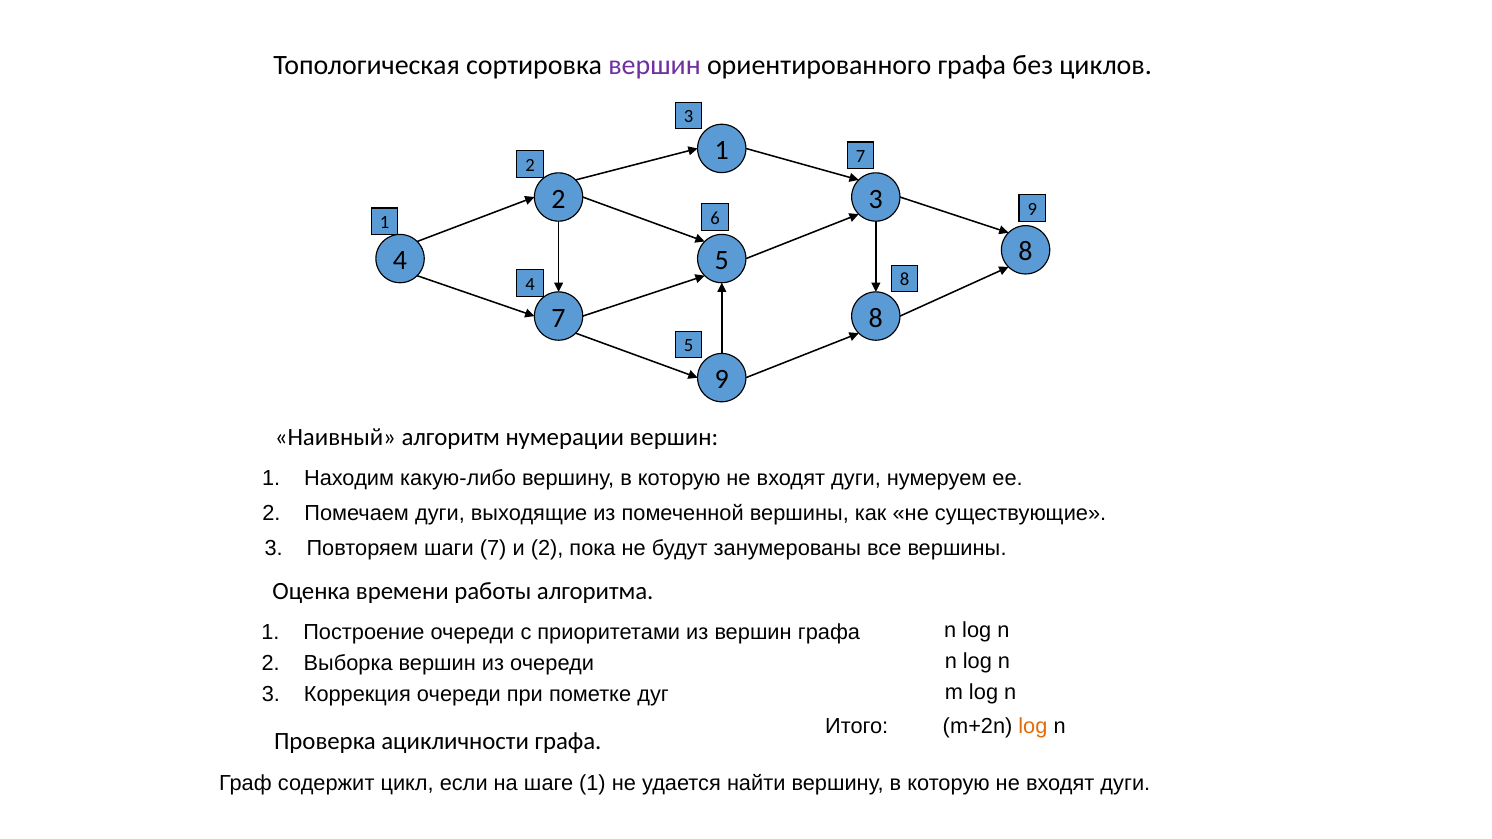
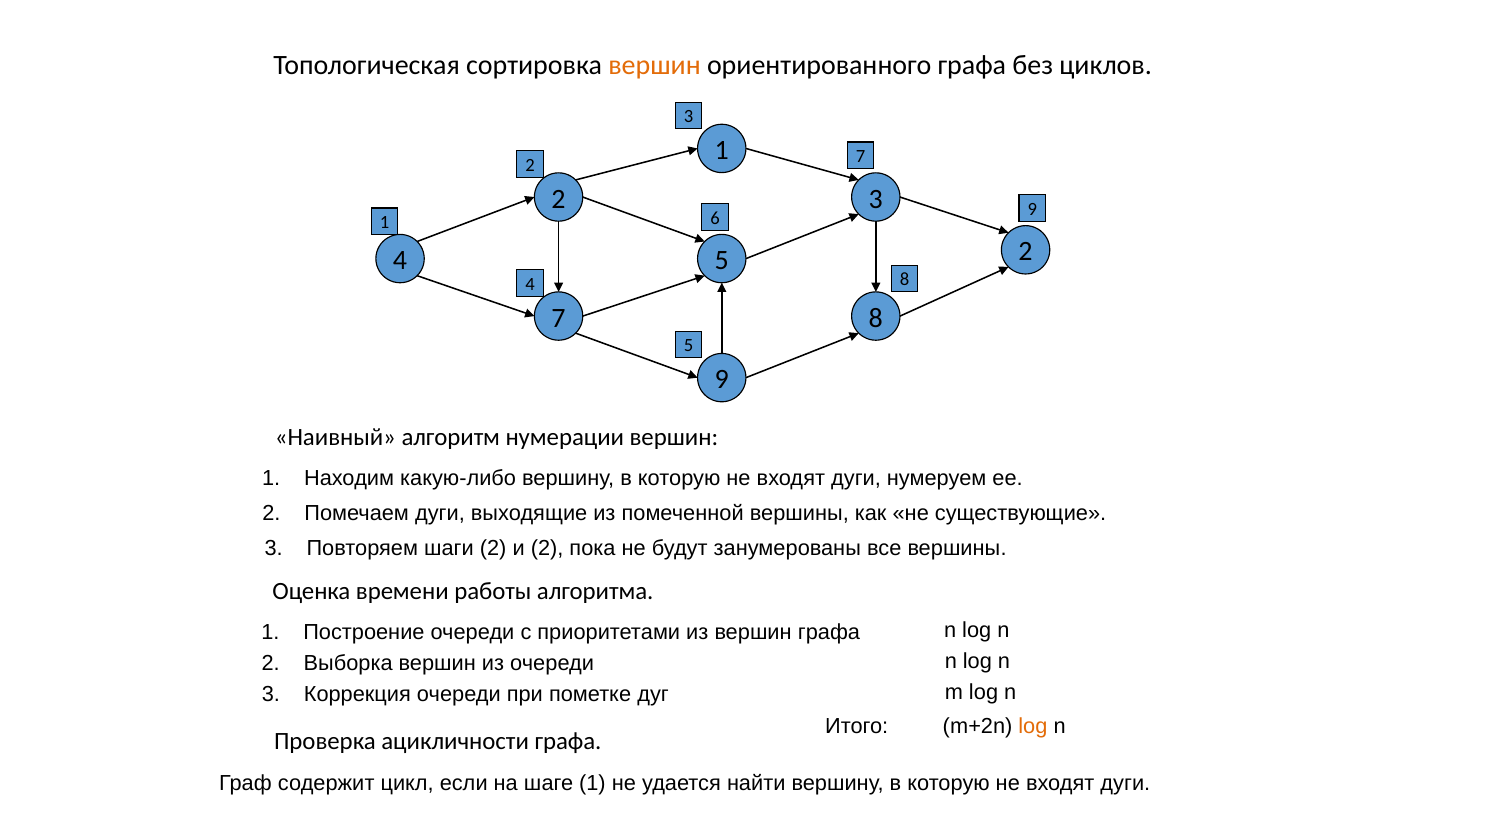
вершин at (654, 65) colour: purple -> orange
4 8: 8 -> 2
шаги 7: 7 -> 2
